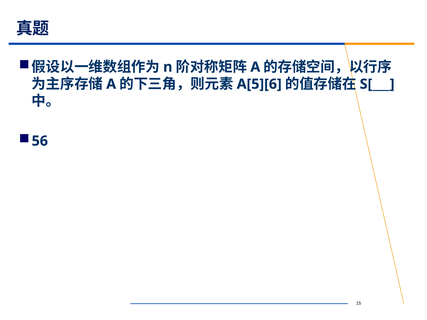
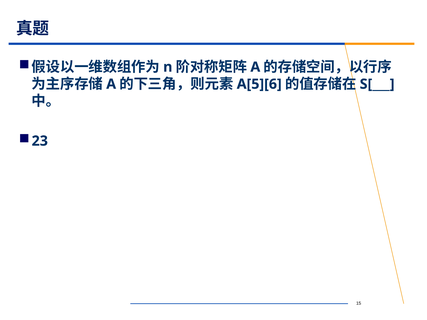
56: 56 -> 23
